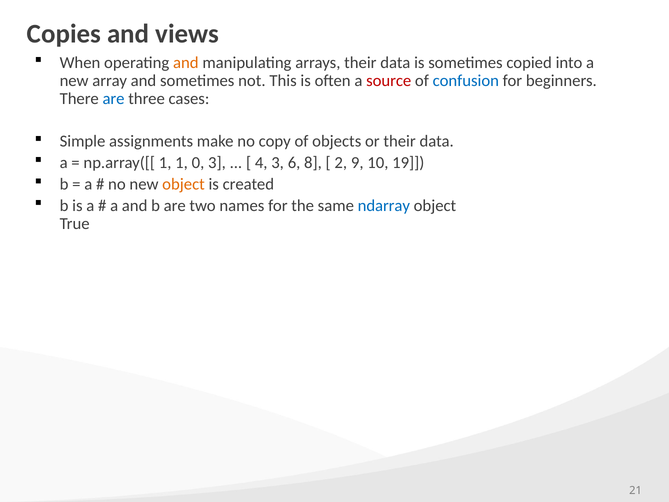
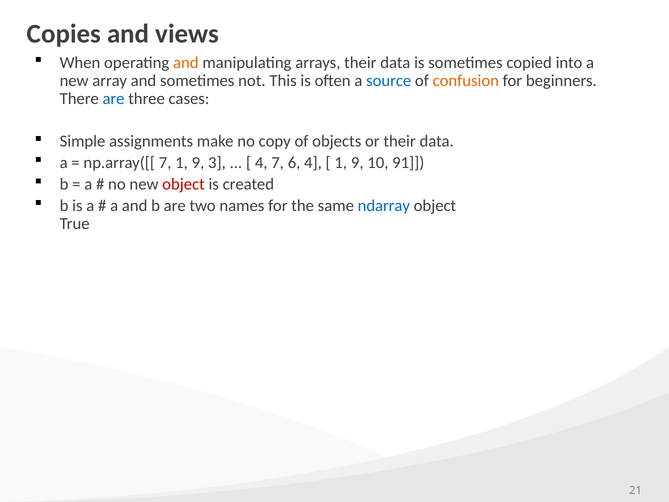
source colour: red -> blue
confusion colour: blue -> orange
np.array([[ 1: 1 -> 7
0 at (198, 163): 0 -> 9
4 3: 3 -> 7
6 8: 8 -> 4
2 at (341, 163): 2 -> 1
19: 19 -> 91
object at (184, 184) colour: orange -> red
